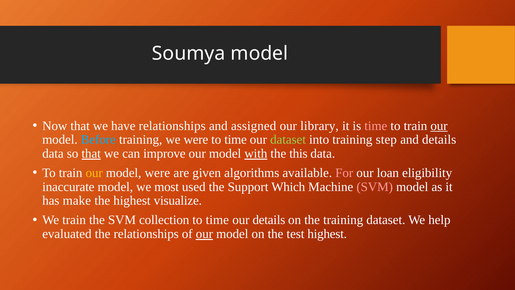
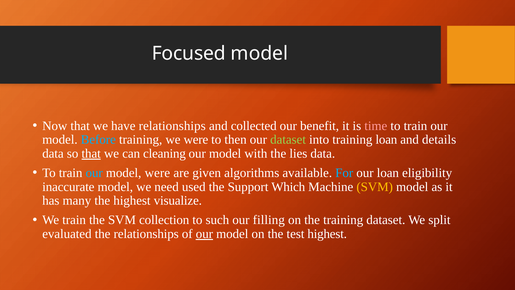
Soumya: Soumya -> Focused
assigned: assigned -> collected
library: library -> benefit
our at (439, 126) underline: present -> none
time at (236, 140): time -> then
training step: step -> loan
improve: improve -> cleaning
with underline: present -> none
this: this -> lies
our at (94, 173) colour: yellow -> light blue
For colour: pink -> light blue
most: most -> need
SVM at (375, 187) colour: pink -> yellow
make: make -> many
time at (217, 220): time -> such
our details: details -> filling
help: help -> split
